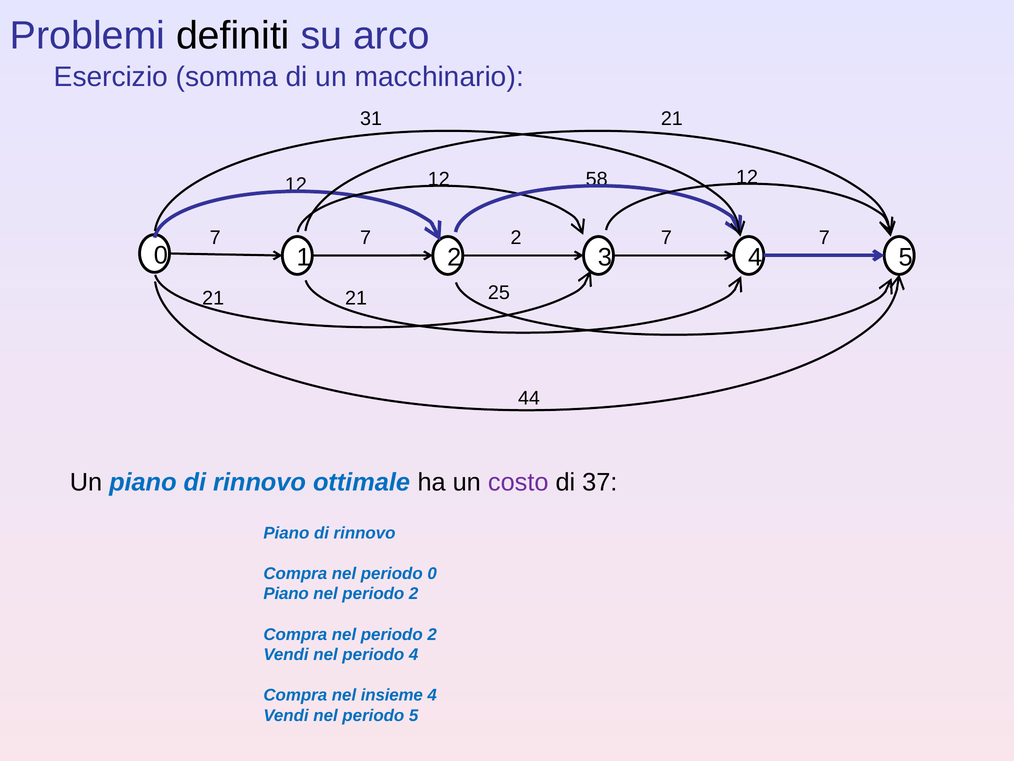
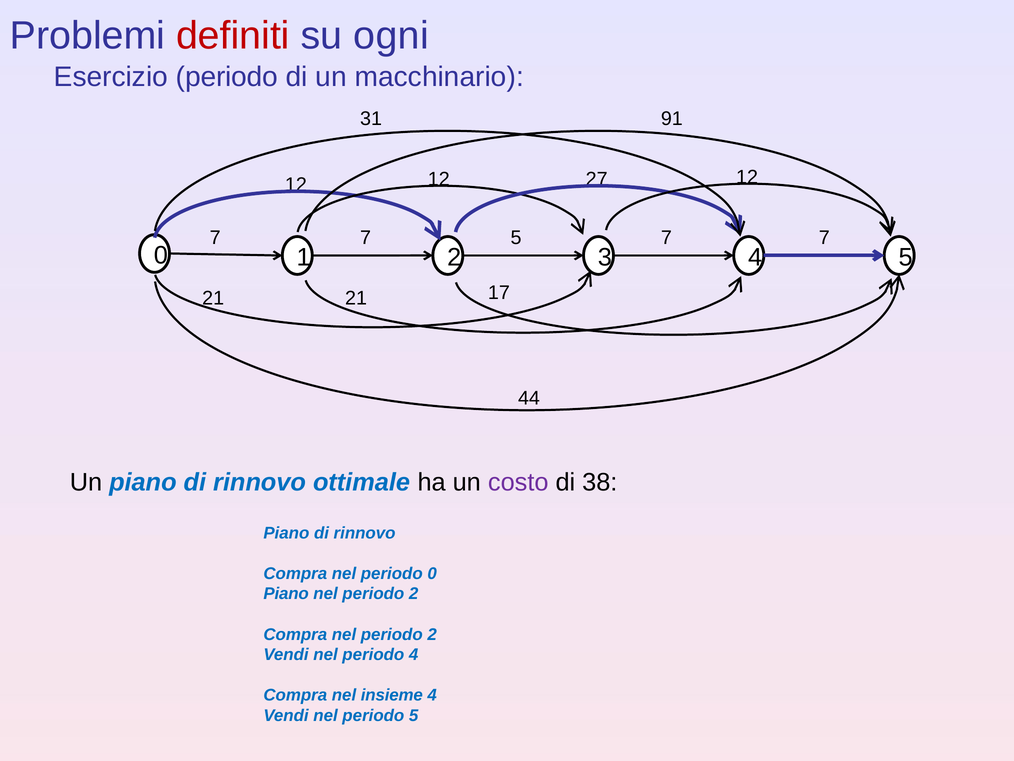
definiti colour: black -> red
arco: arco -> ogni
Esercizio somma: somma -> periodo
31 21: 21 -> 91
58: 58 -> 27
7 2: 2 -> 5
25: 25 -> 17
37: 37 -> 38
